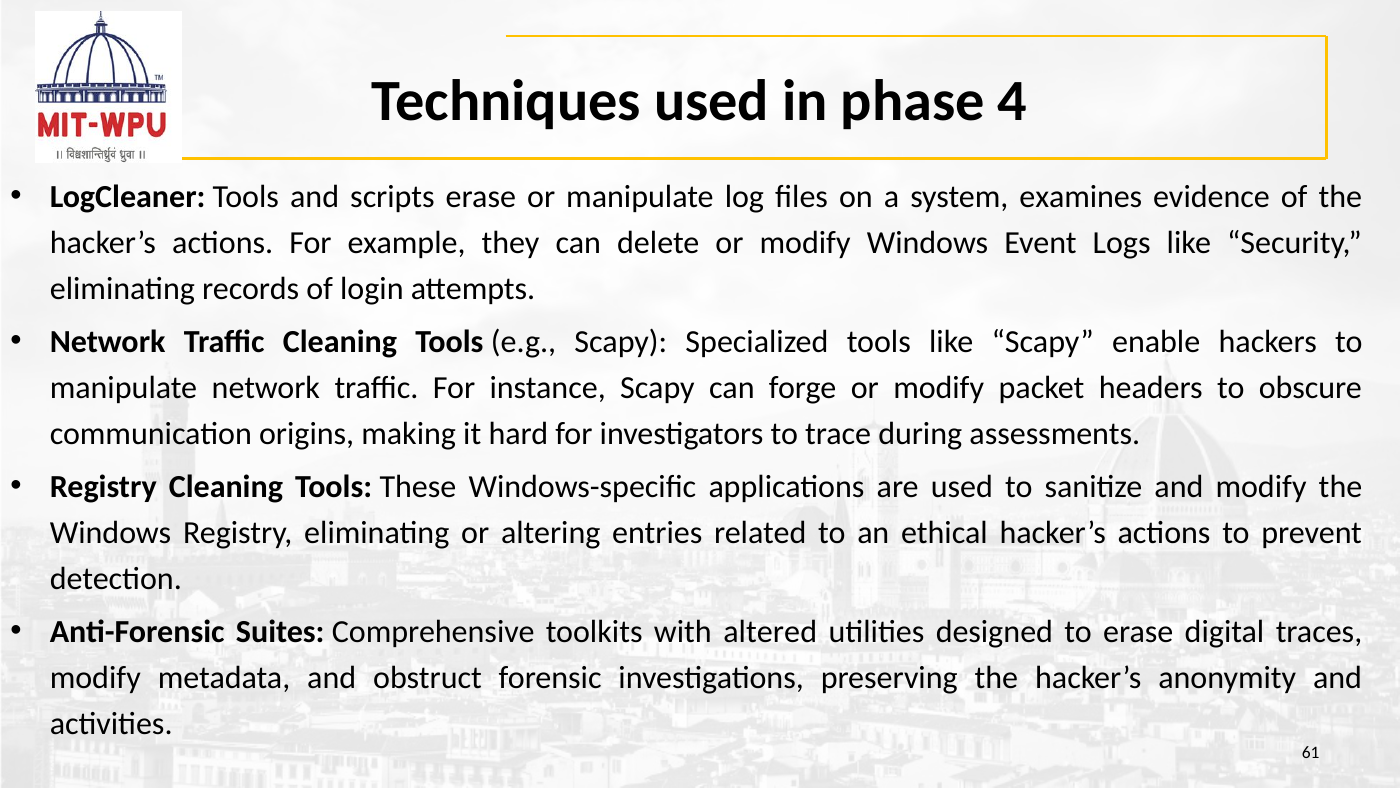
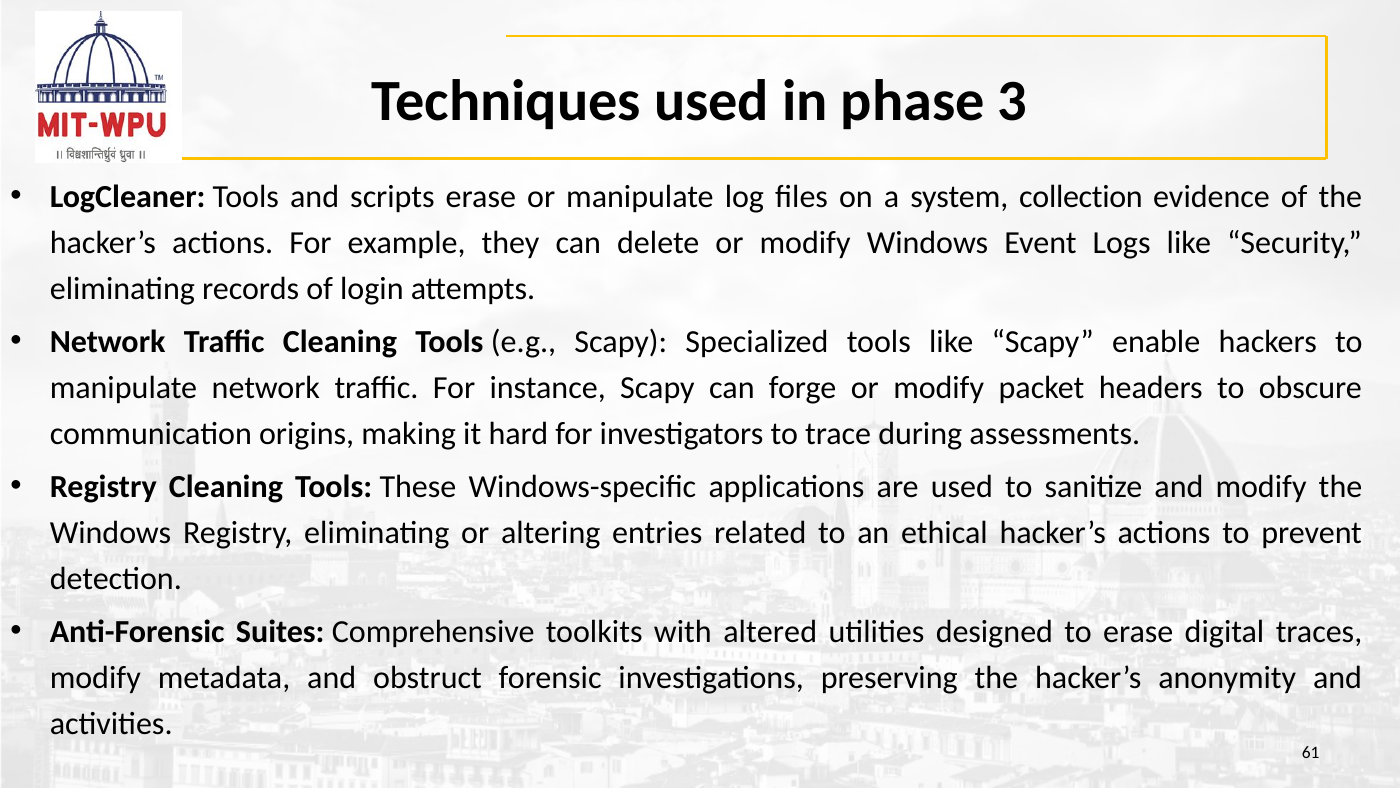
4: 4 -> 3
examines: examines -> collection
